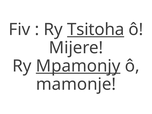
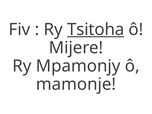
Mpamonjy underline: present -> none
